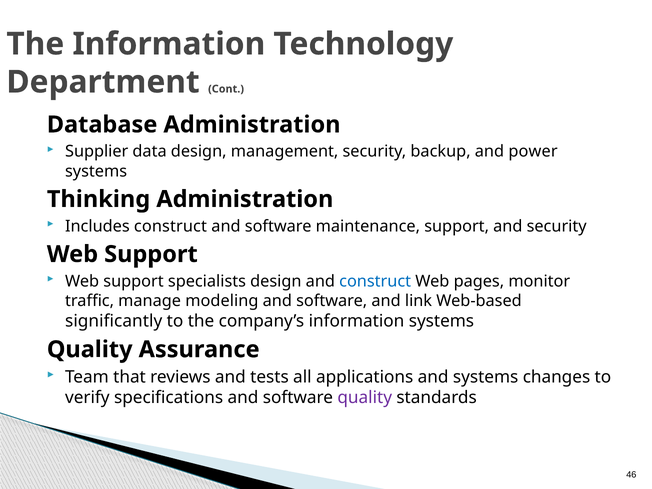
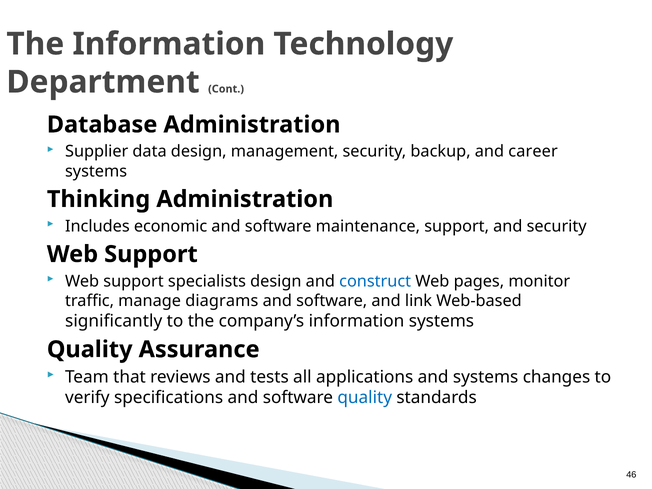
power: power -> career
Includes construct: construct -> economic
modeling: modeling -> diagrams
quality at (365, 398) colour: purple -> blue
